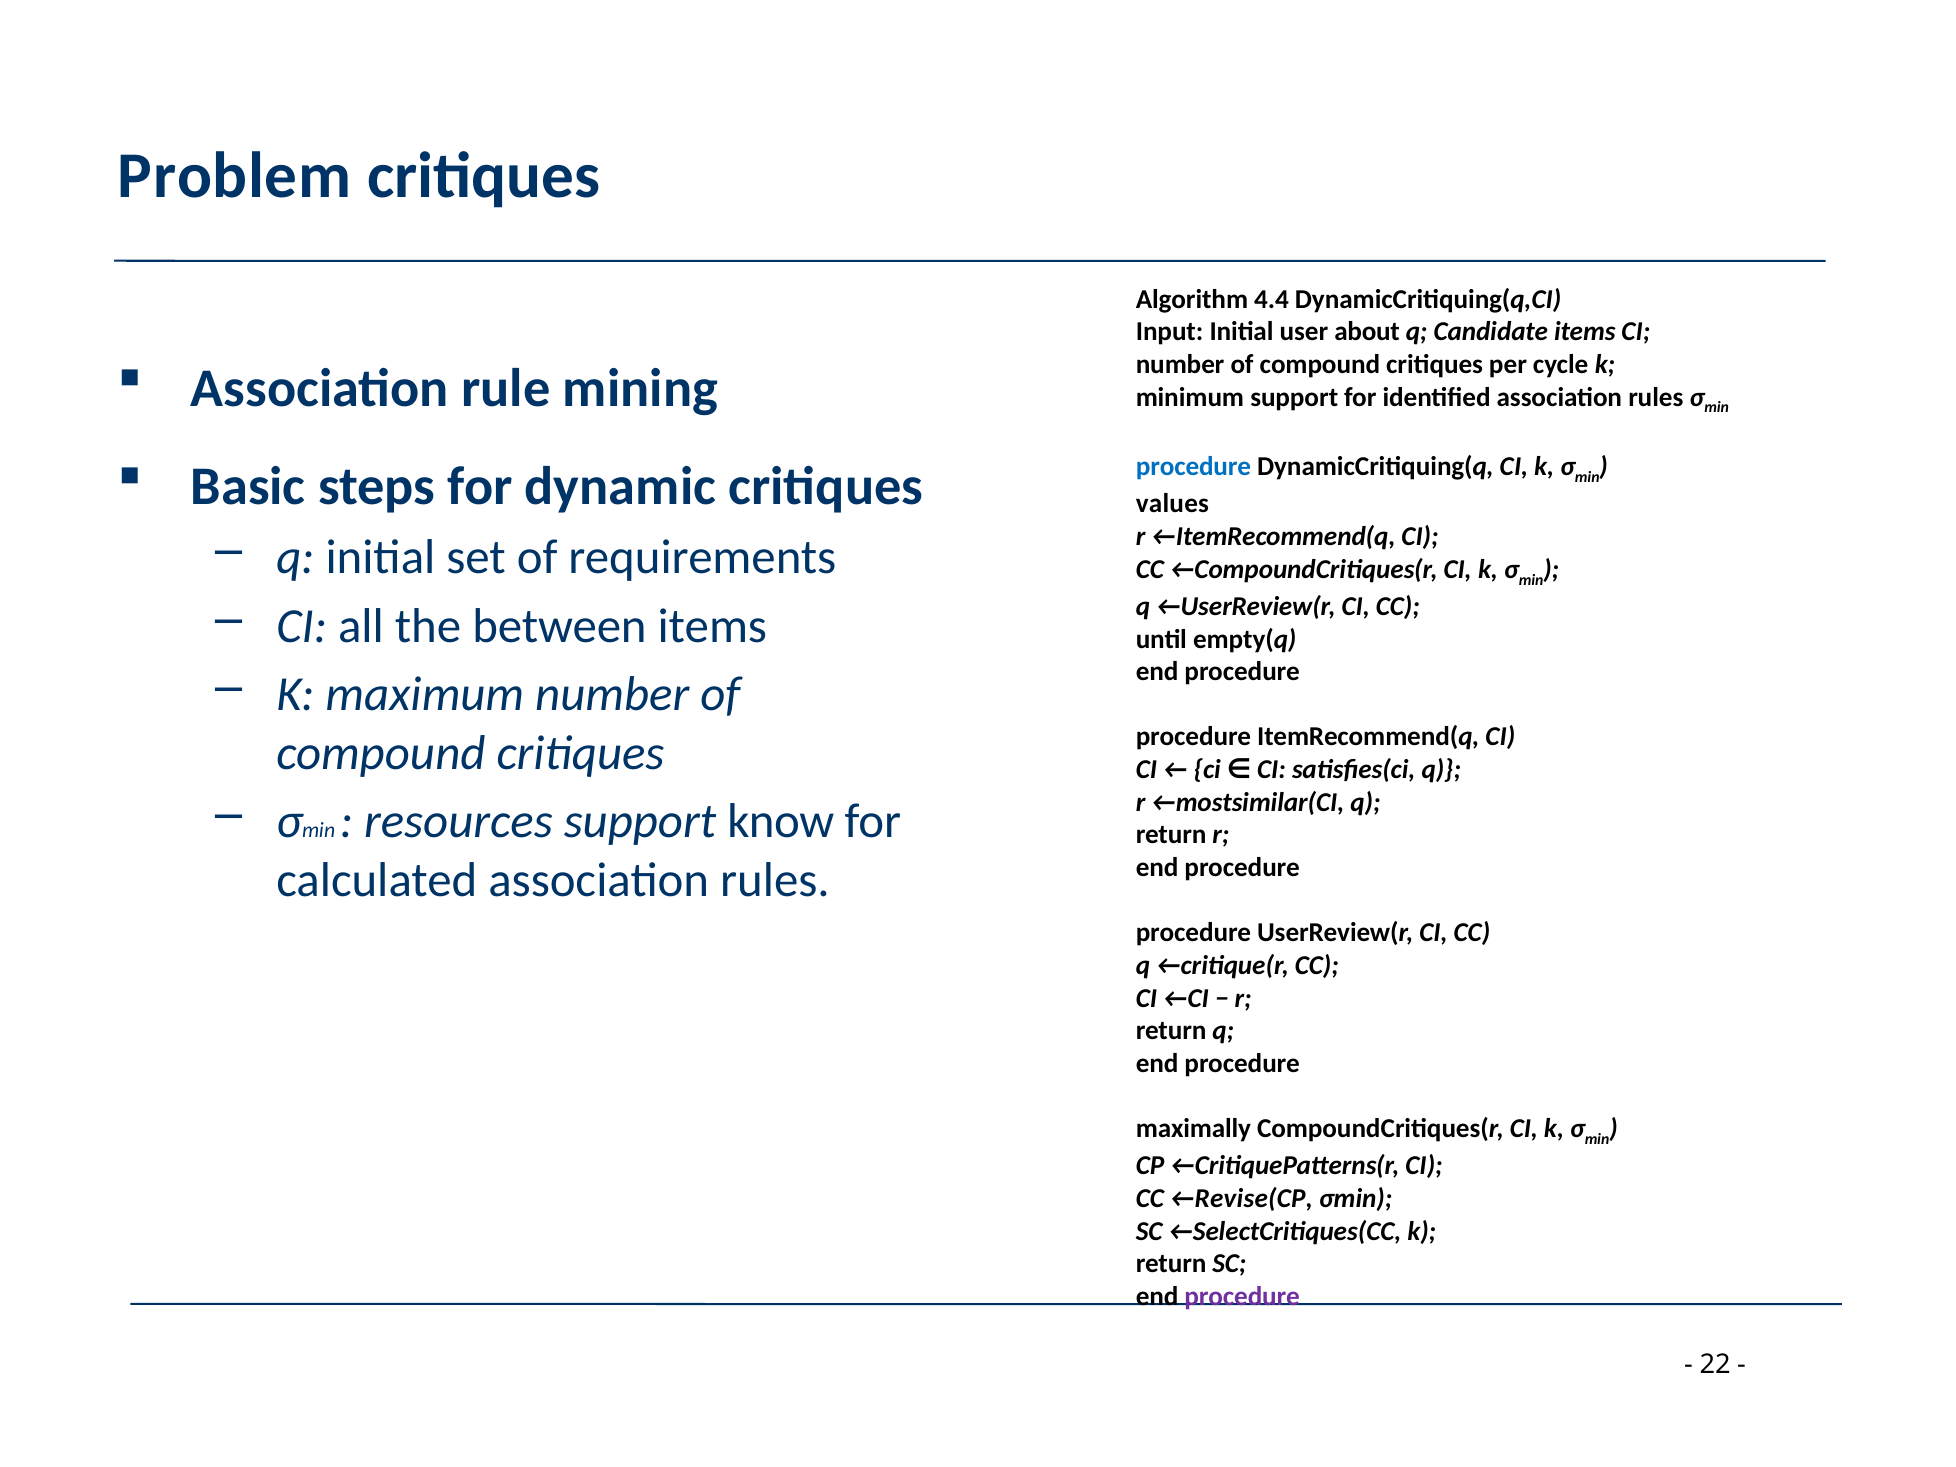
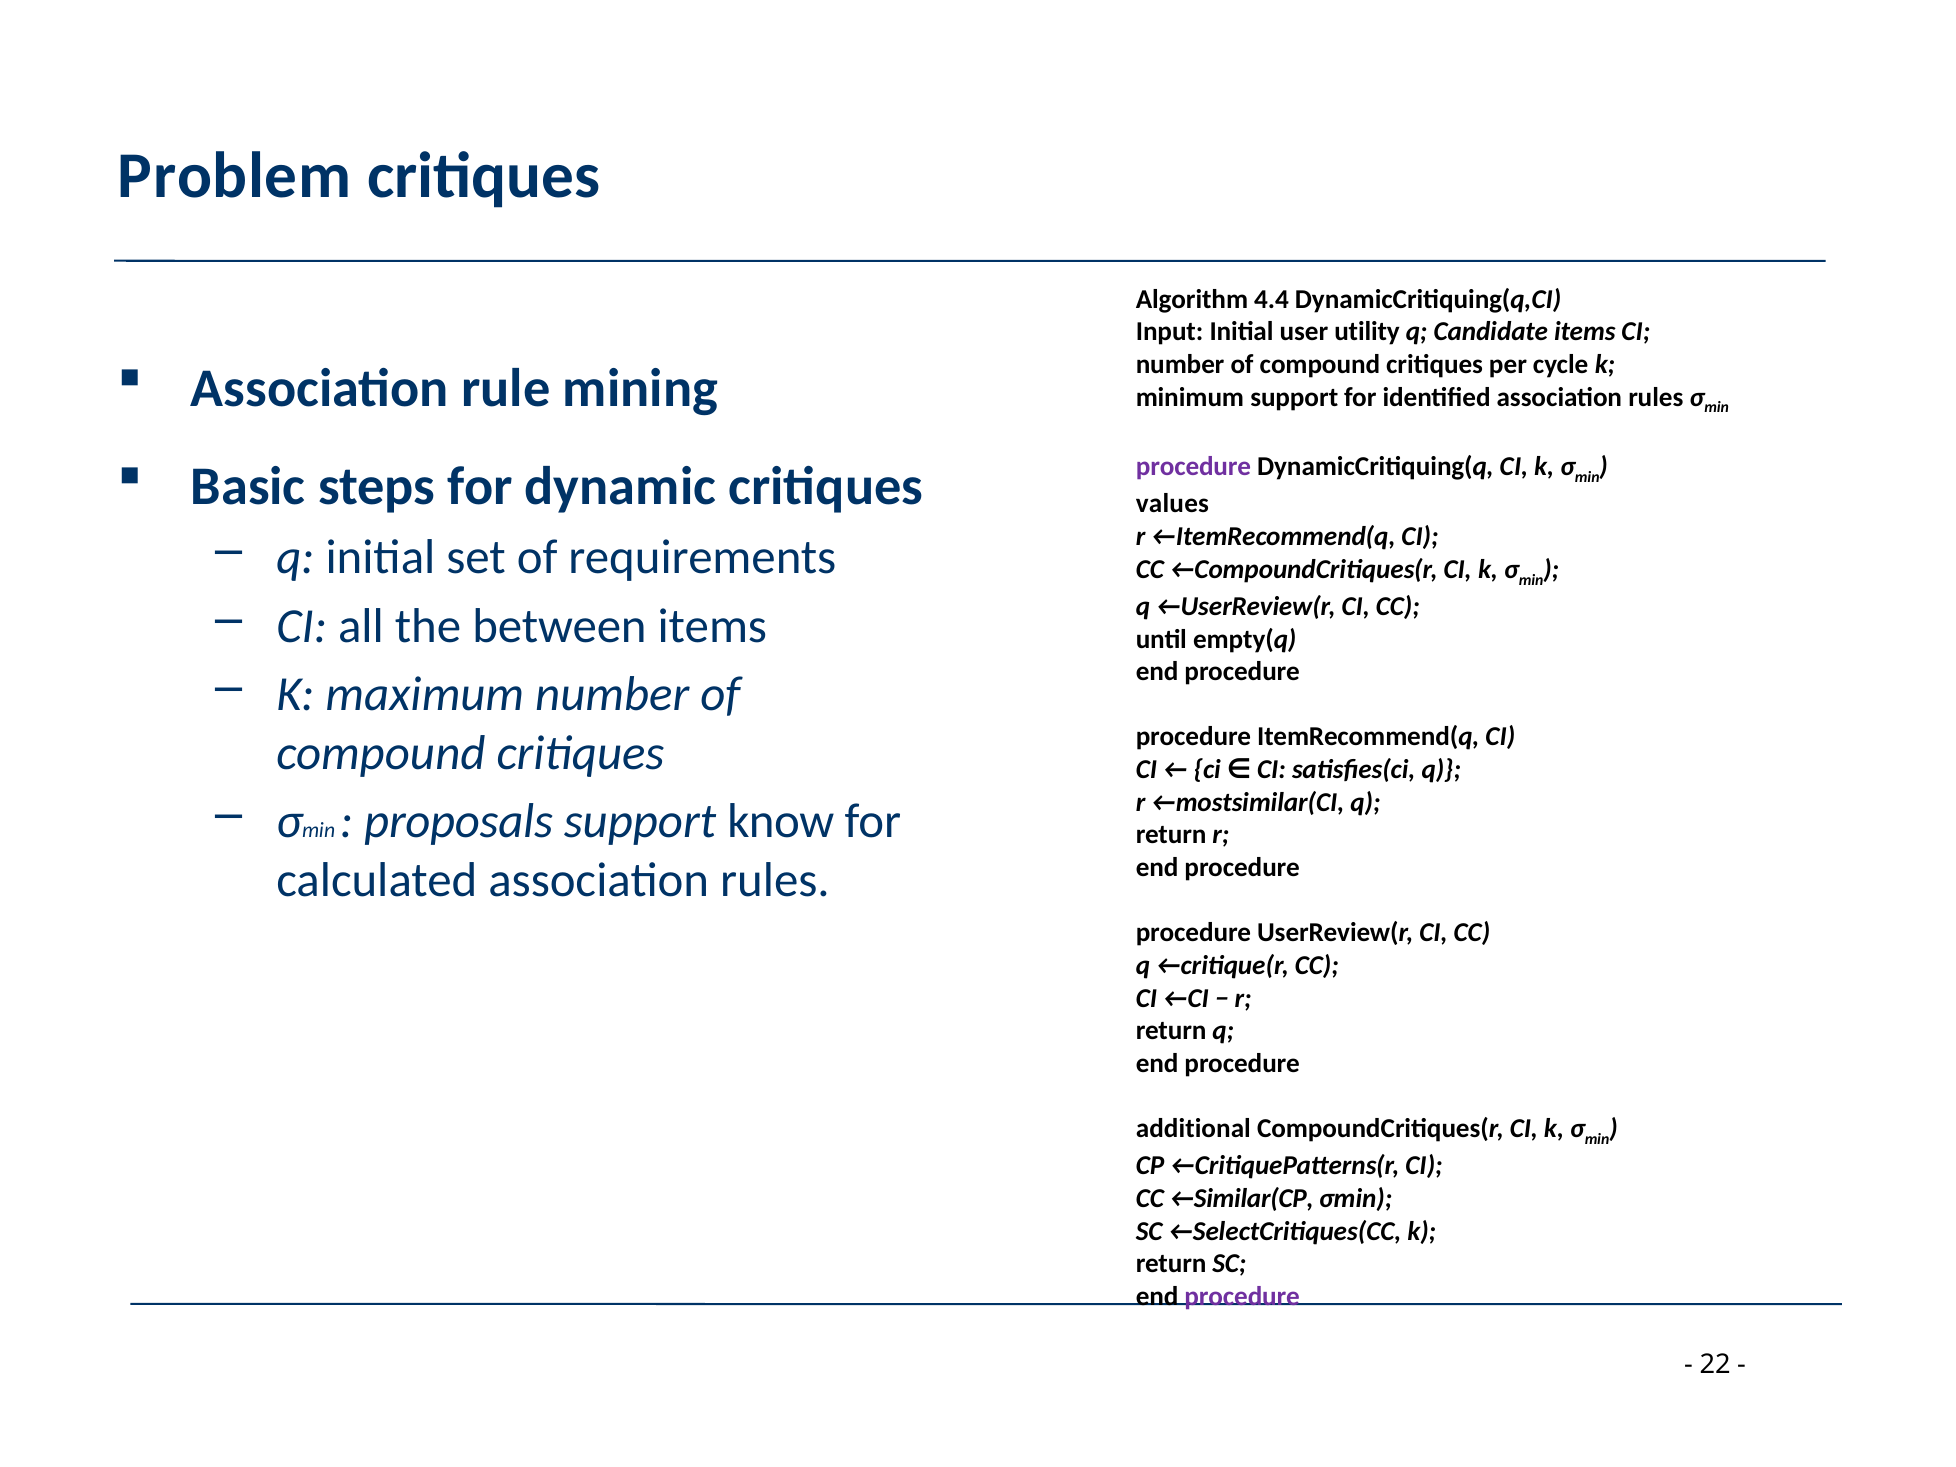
about: about -> utility
procedure at (1193, 467) colour: blue -> purple
resources: resources -> proposals
maximally: maximally -> additional
←Revise(CP: ←Revise(CP -> ←Similar(CP
